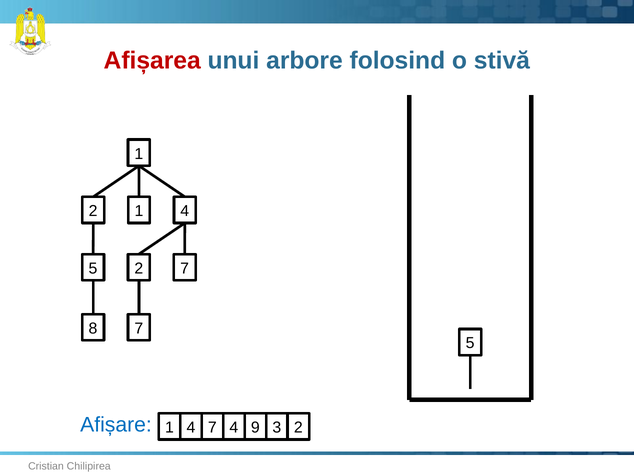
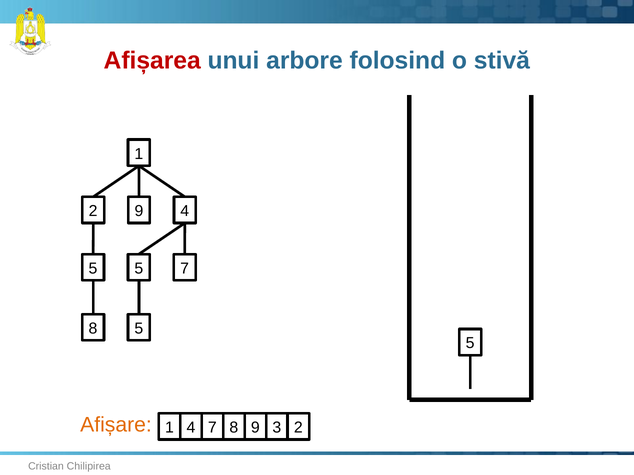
2 1: 1 -> 9
5 2: 2 -> 5
8 7: 7 -> 5
Afișare colour: blue -> orange
4 4: 4 -> 8
